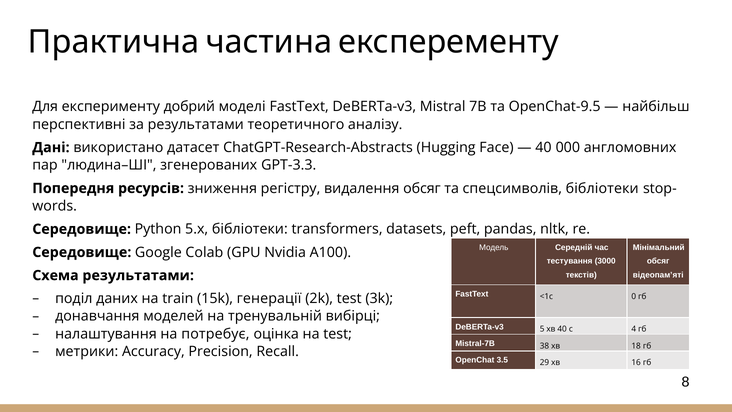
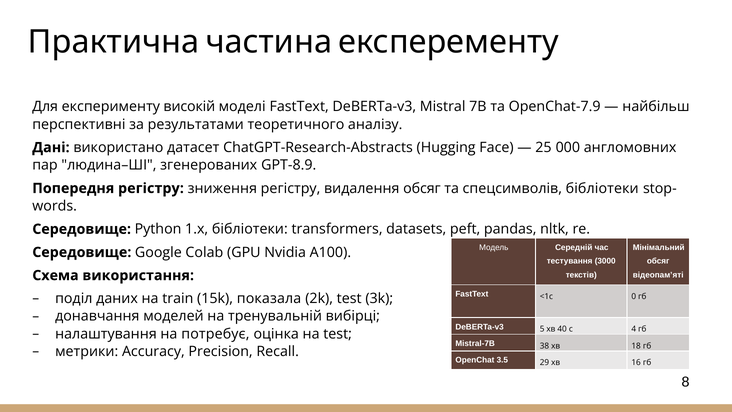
добрий: добрий -> високій
OpenChat-9.5: OpenChat-9.5 -> OpenChat-7.9
40 at (543, 147): 40 -> 25
GPT-3.3: GPT-3.3 -> GPT-8.9
Попередня ресурсів: ресурсів -> регістру
5.x: 5.x -> 1.x
Схема результатами: результатами -> використання
генерації: генерації -> показала
